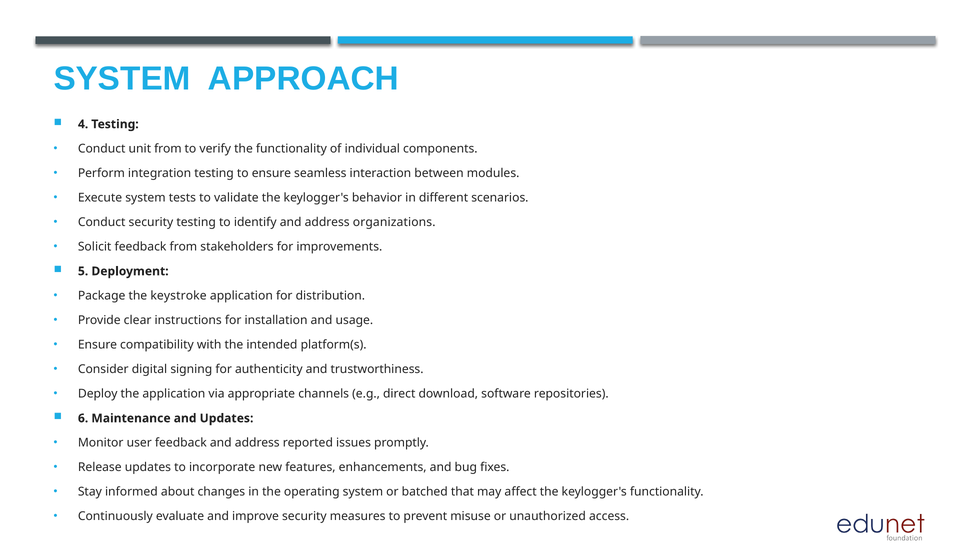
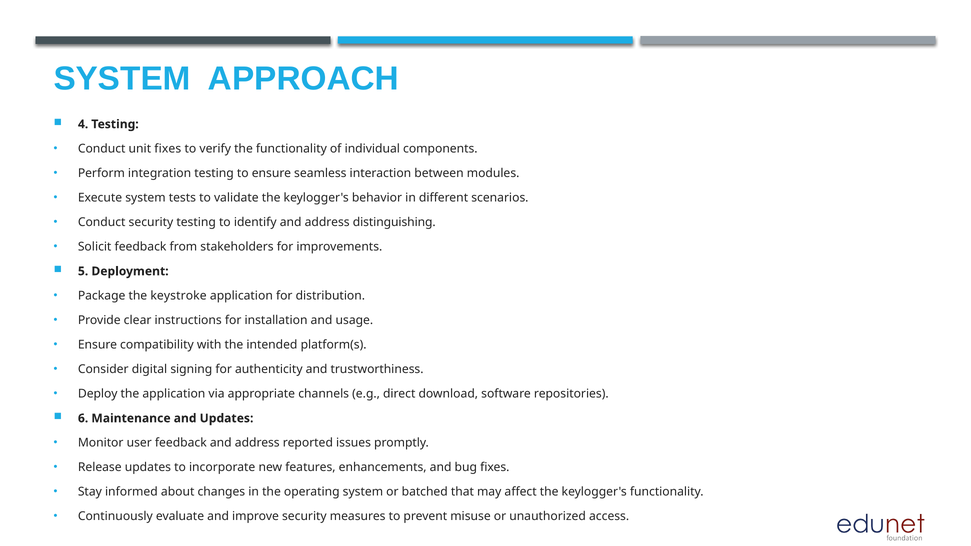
unit from: from -> fixes
organizations: organizations -> distinguishing
